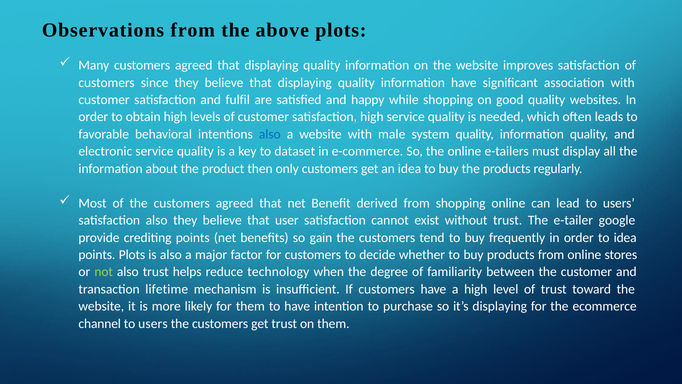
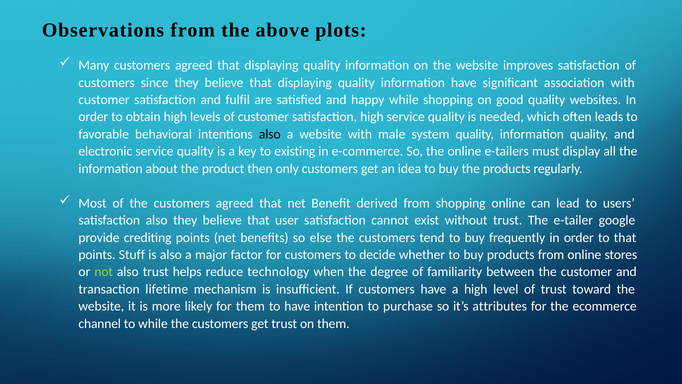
also at (270, 134) colour: blue -> black
dataset: dataset -> existing
gain: gain -> else
to idea: idea -> that
points Plots: Plots -> Stuff
it’s displaying: displaying -> attributes
users at (153, 323): users -> while
